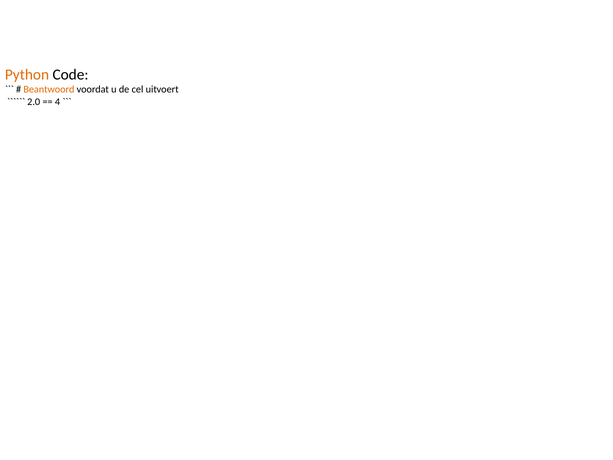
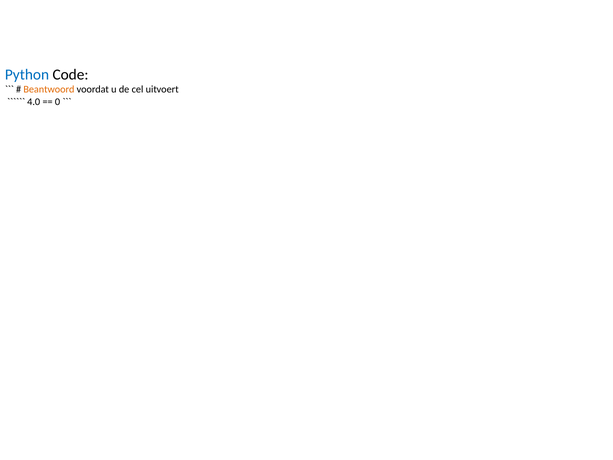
Python colour: orange -> blue
2.0: 2.0 -> 4.0
4: 4 -> 0
